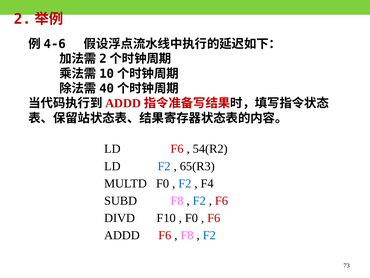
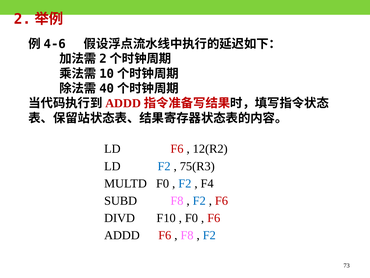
54(R2: 54(R2 -> 12(R2
65(R3: 65(R3 -> 75(R3
